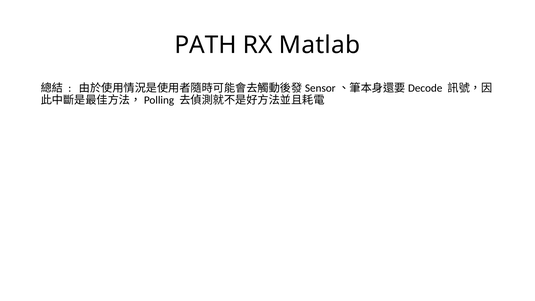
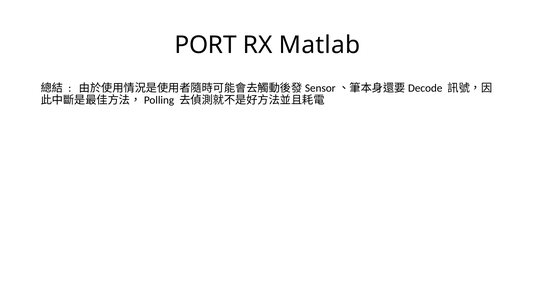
PATH: PATH -> PORT
